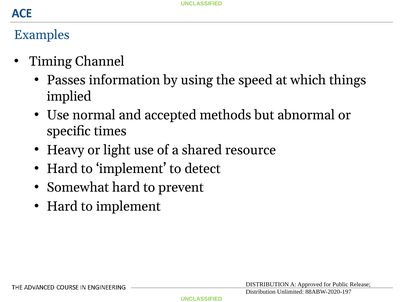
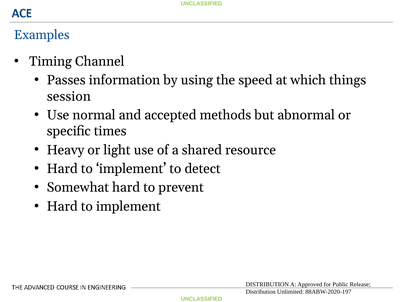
implied: implied -> session
